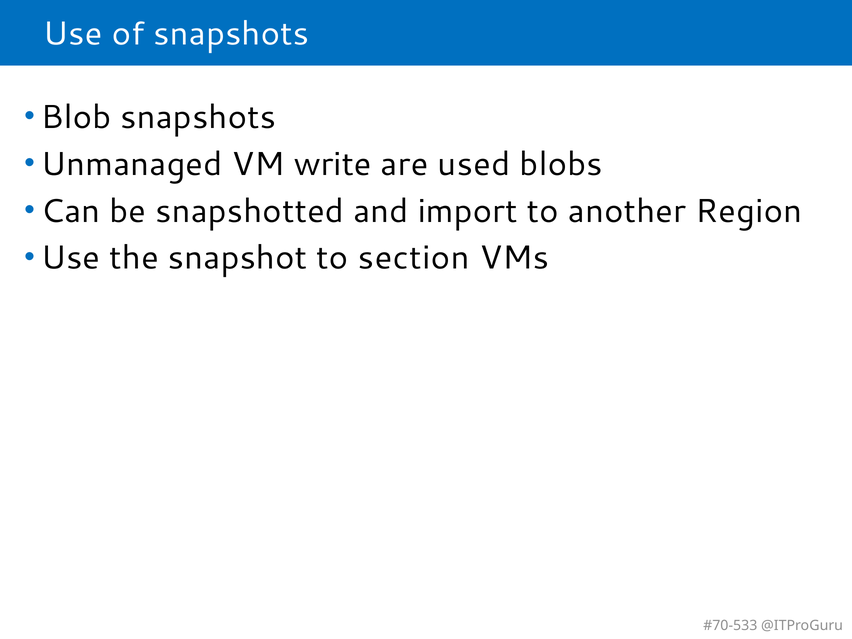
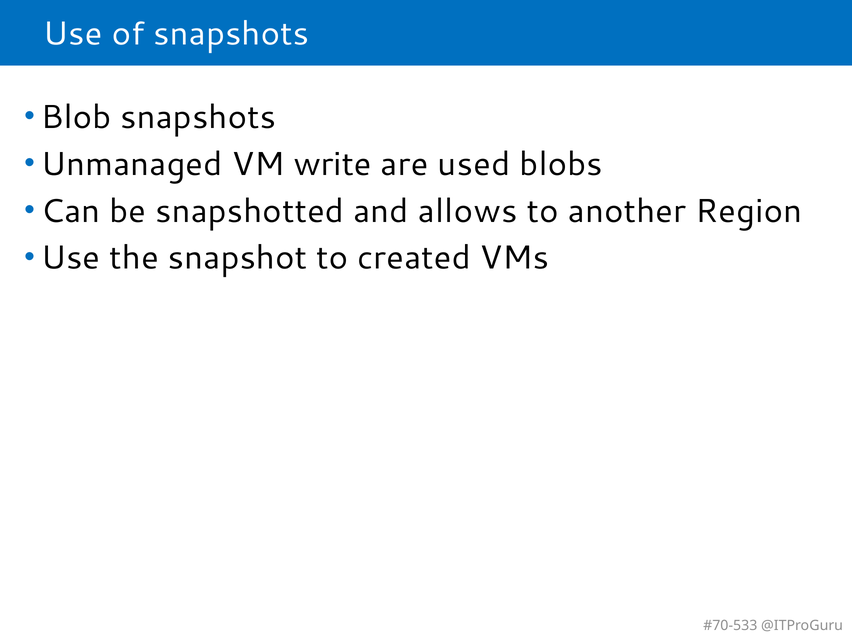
import: import -> allows
section: section -> created
